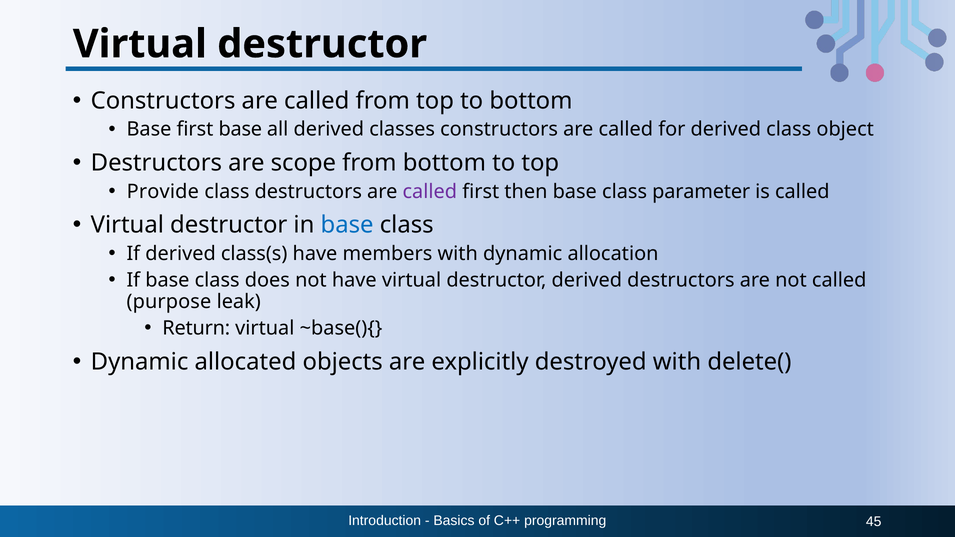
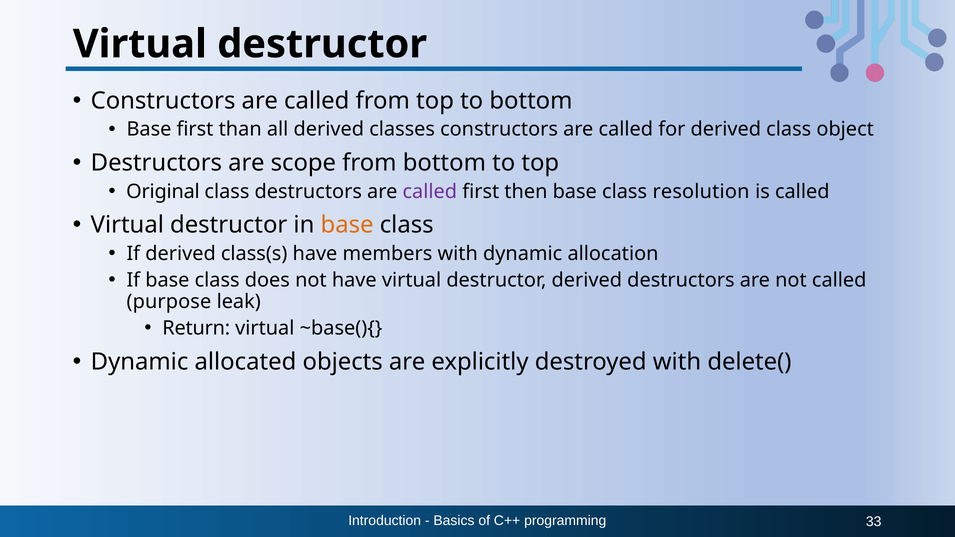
first base: base -> than
Provide: Provide -> Original
parameter: parameter -> resolution
base at (347, 225) colour: blue -> orange
45: 45 -> 33
